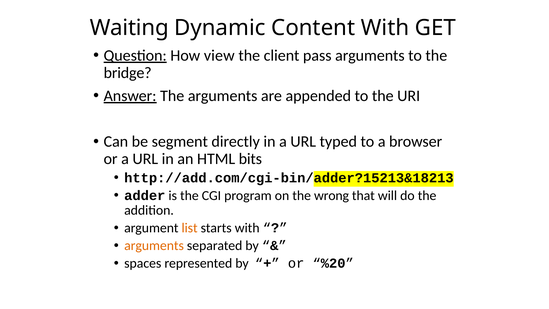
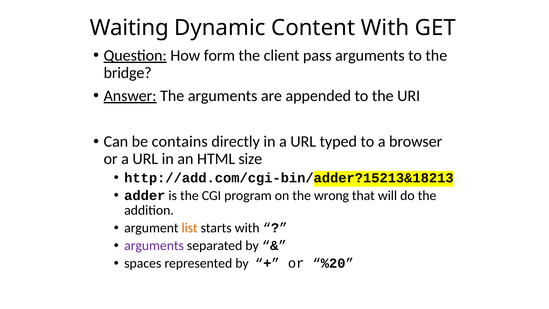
view: view -> form
segment: segment -> contains
bits: bits -> size
arguments at (154, 246) colour: orange -> purple
